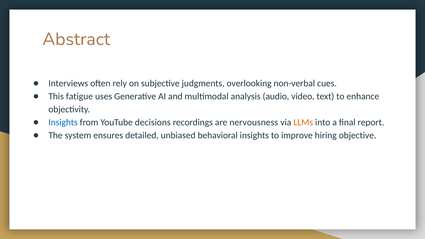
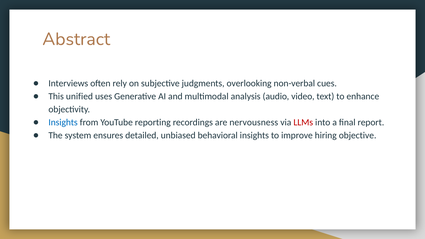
fatigue: fatigue -> unified
decisions: decisions -> reporting
LLMs colour: orange -> red
